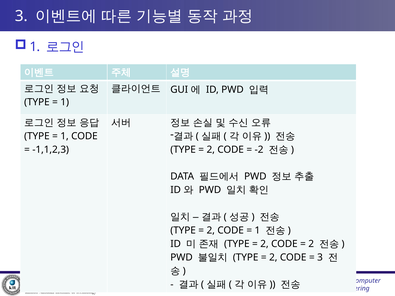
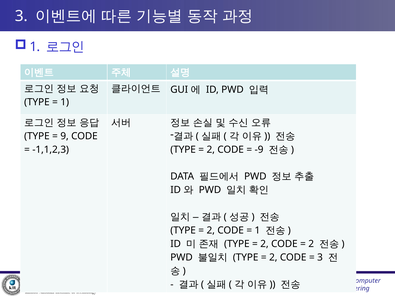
1 at (65, 136): 1 -> 9
-2: -2 -> -9
